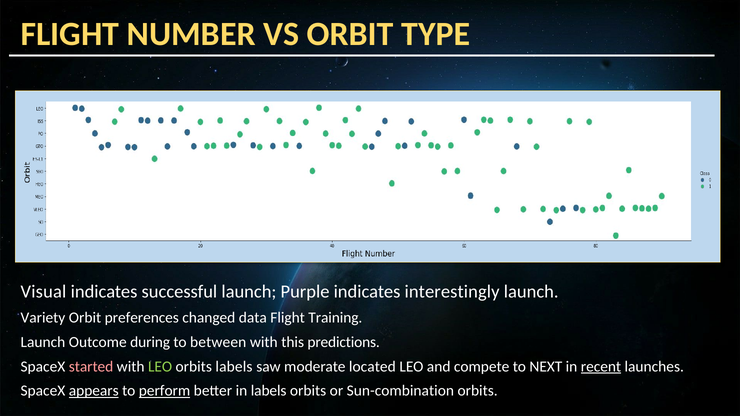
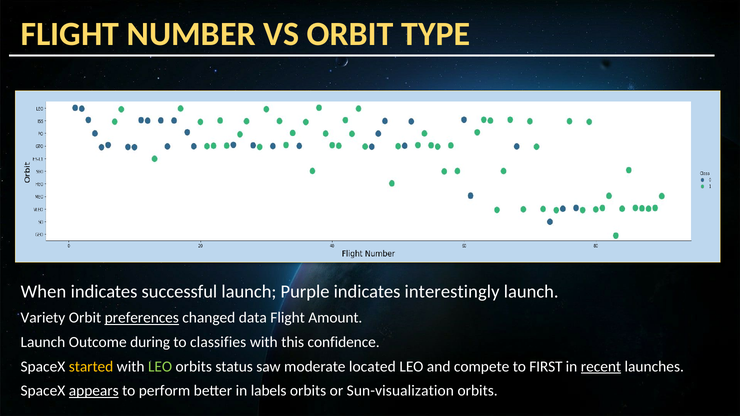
Visual: Visual -> When
preferences underline: none -> present
Training: Training -> Amount
between: between -> classifies
predictions: predictions -> confidence
started colour: pink -> yellow
orbits labels: labels -> status
NEXT: NEXT -> FIRST
perform underline: present -> none
Sun-combination: Sun-combination -> Sun-visualization
